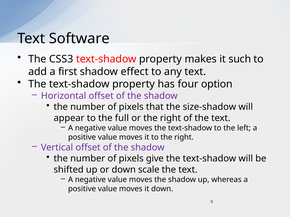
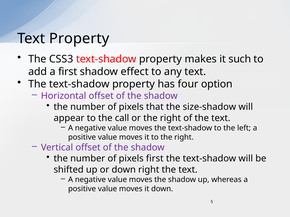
Text Software: Software -> Property
full: full -> call
pixels give: give -> first
down scale: scale -> right
